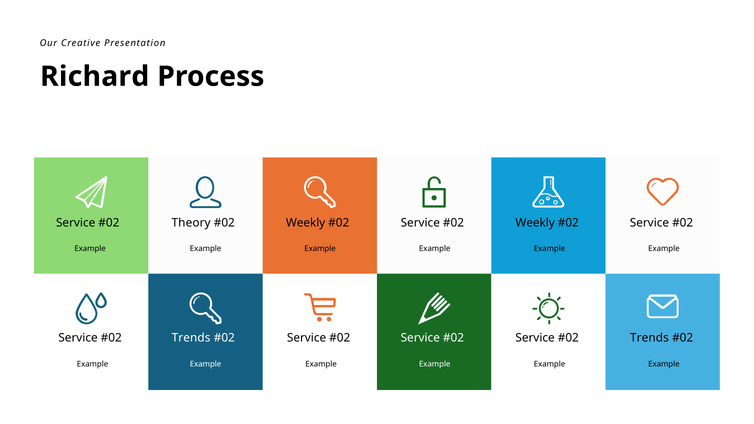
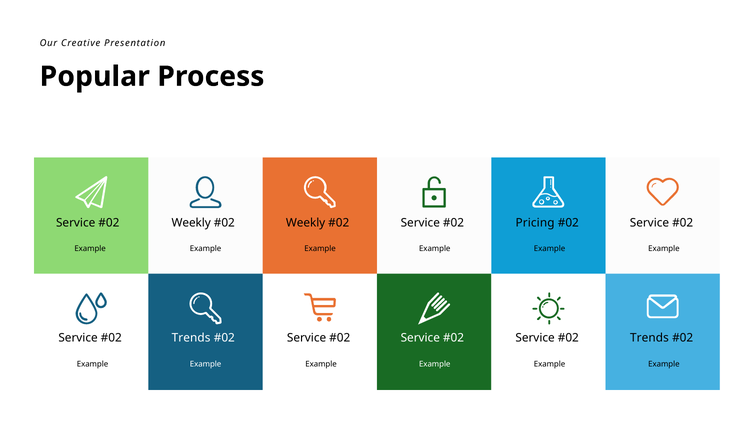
Richard: Richard -> Popular
Theory at (191, 223): Theory -> Weekly
Weekly at (535, 223): Weekly -> Pricing
